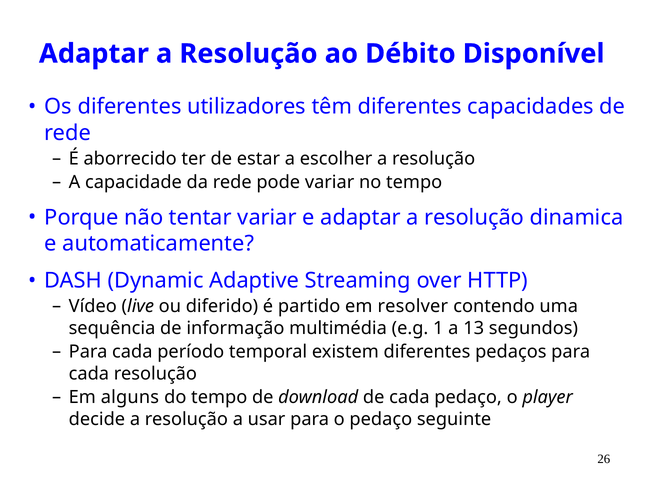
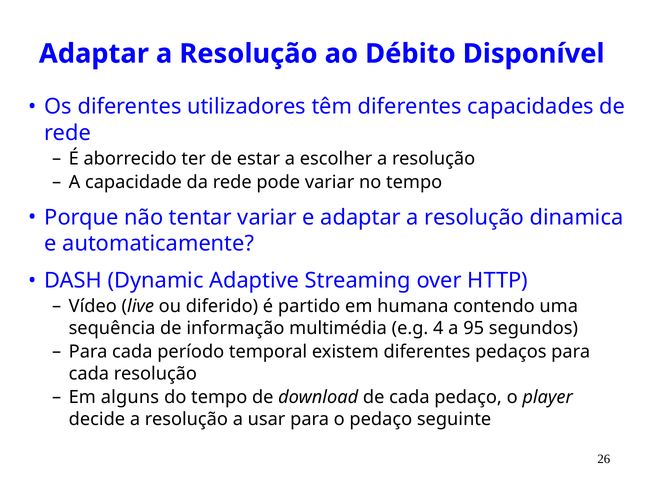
resolver: resolver -> humana
1: 1 -> 4
13: 13 -> 95
